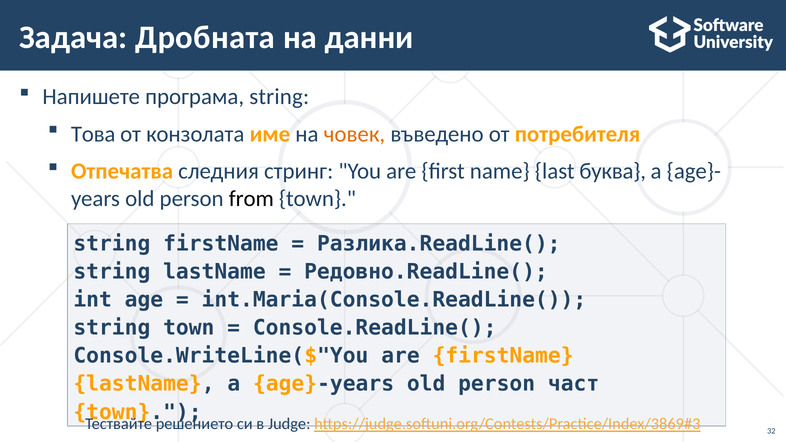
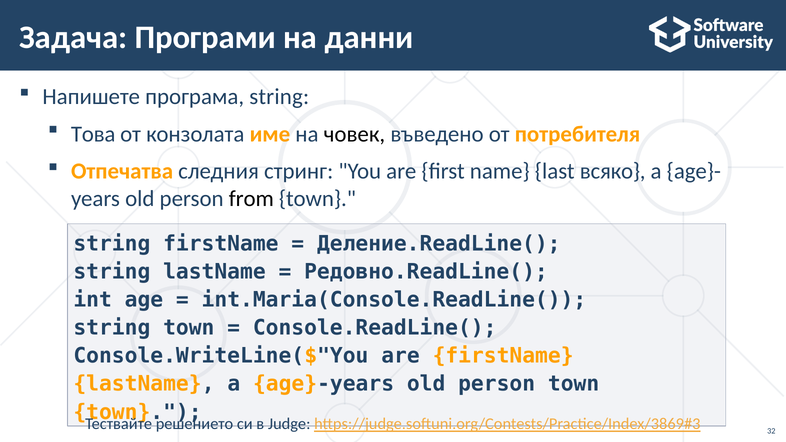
Дробната: Дробната -> Програми
човек colour: orange -> black
буква: буква -> всяко
Разлика.ReadLine(: Разлика.ReadLine( -> Деление.ReadLine(
person част: част -> town
